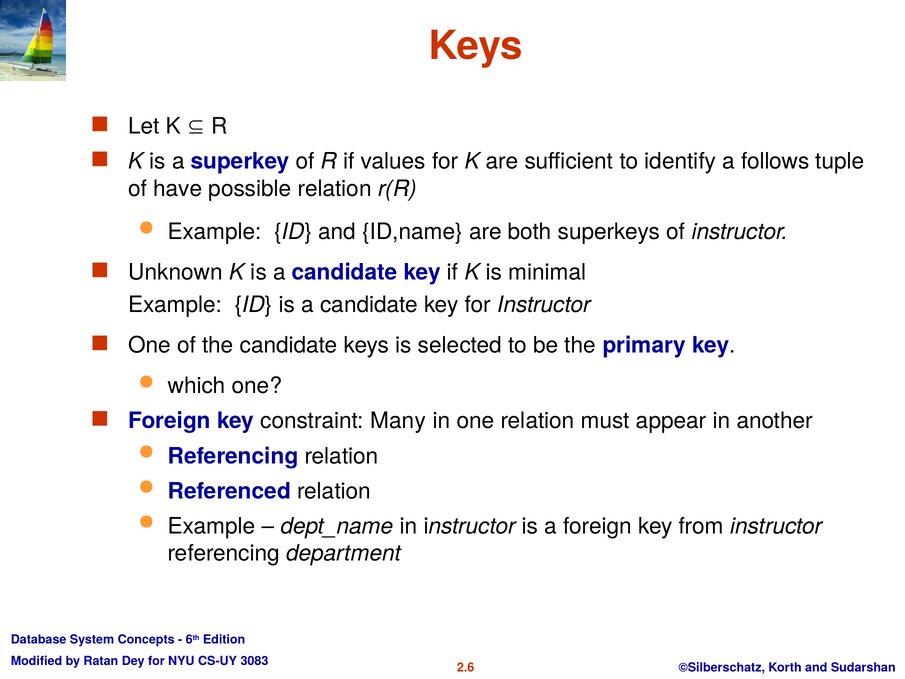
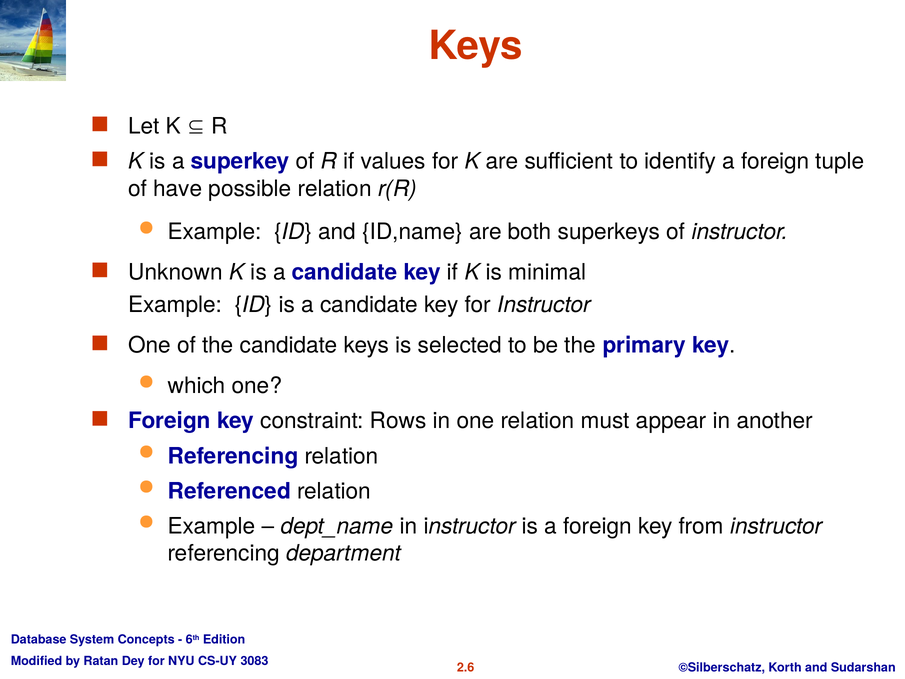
identify a follows: follows -> foreign
Many: Many -> Rows
